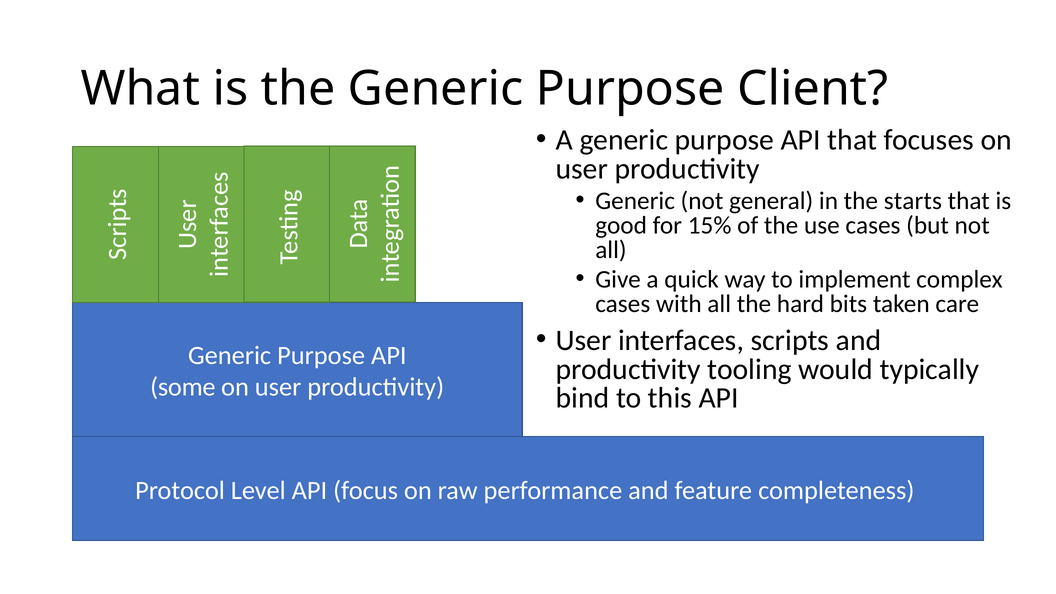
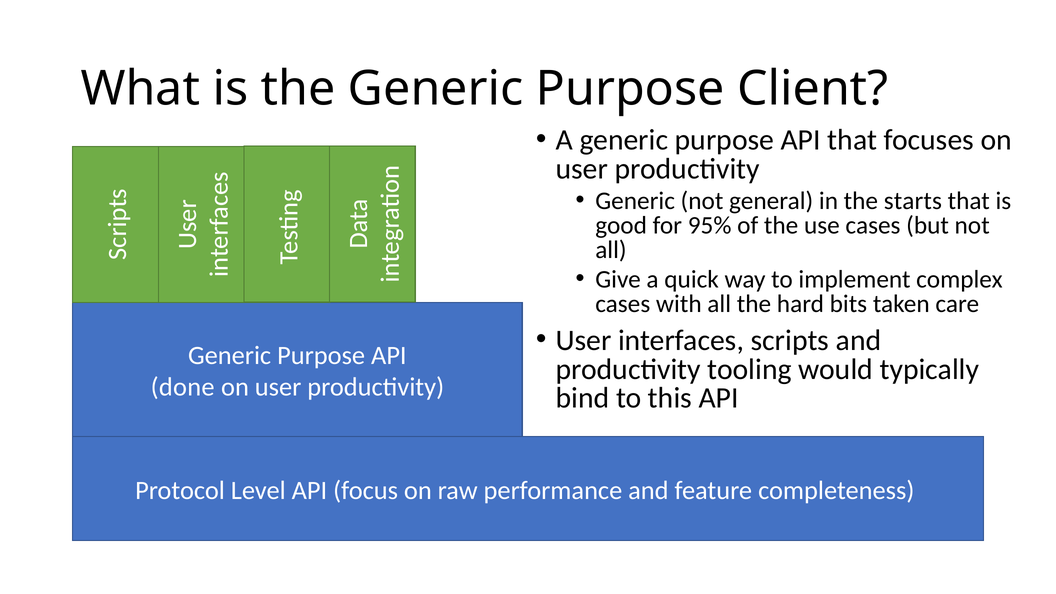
15%: 15% -> 95%
some: some -> done
